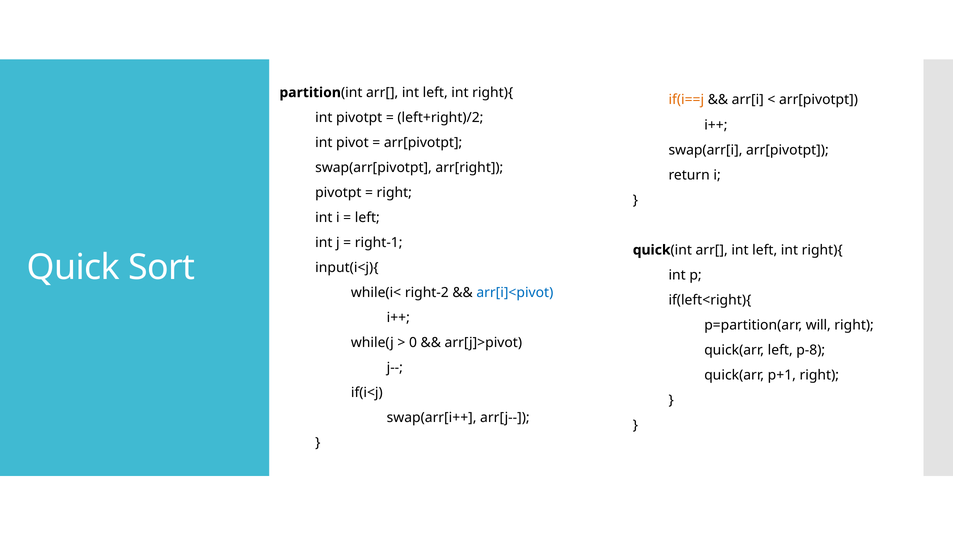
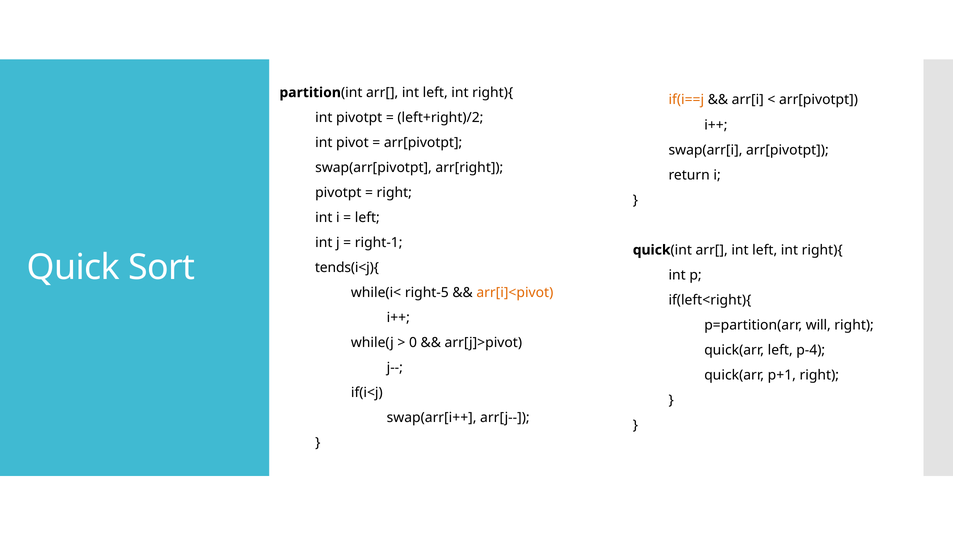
input(i<j){: input(i<j){ -> tends(i<j){
right-2: right-2 -> right-5
arr[i]<pivot colour: blue -> orange
p-8: p-8 -> p-4
